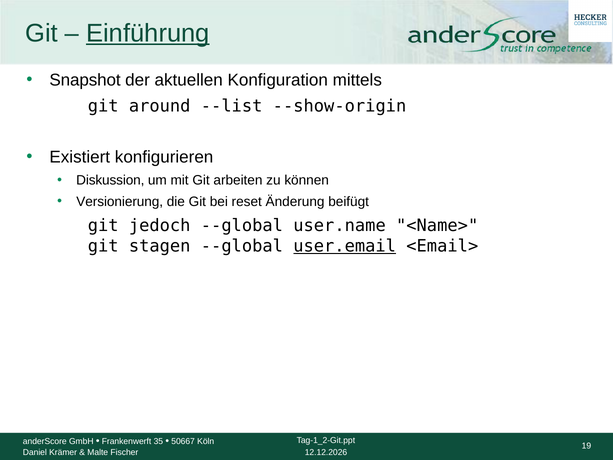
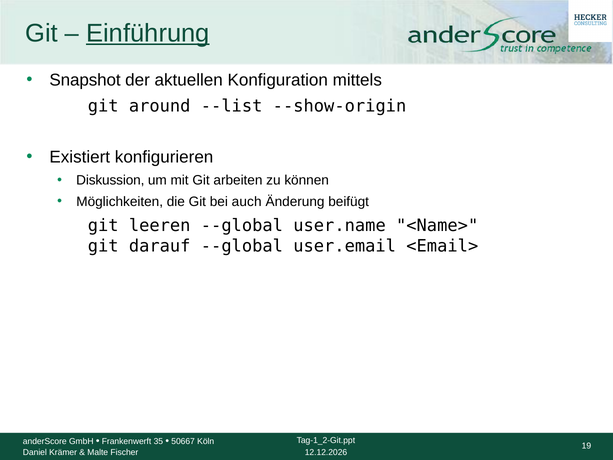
Versionierung: Versionierung -> Möglichkeiten
reset: reset -> auch
jedoch: jedoch -> leeren
stagen: stagen -> darauf
user.email underline: present -> none
